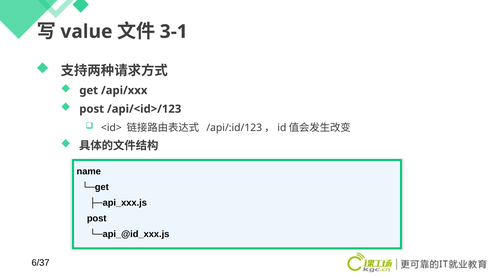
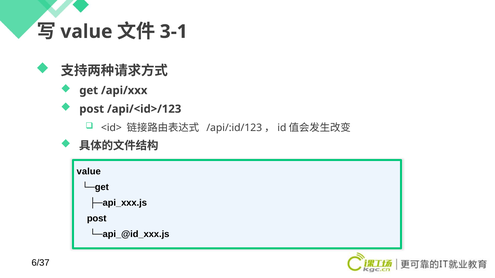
name at (89, 172): name -> value
